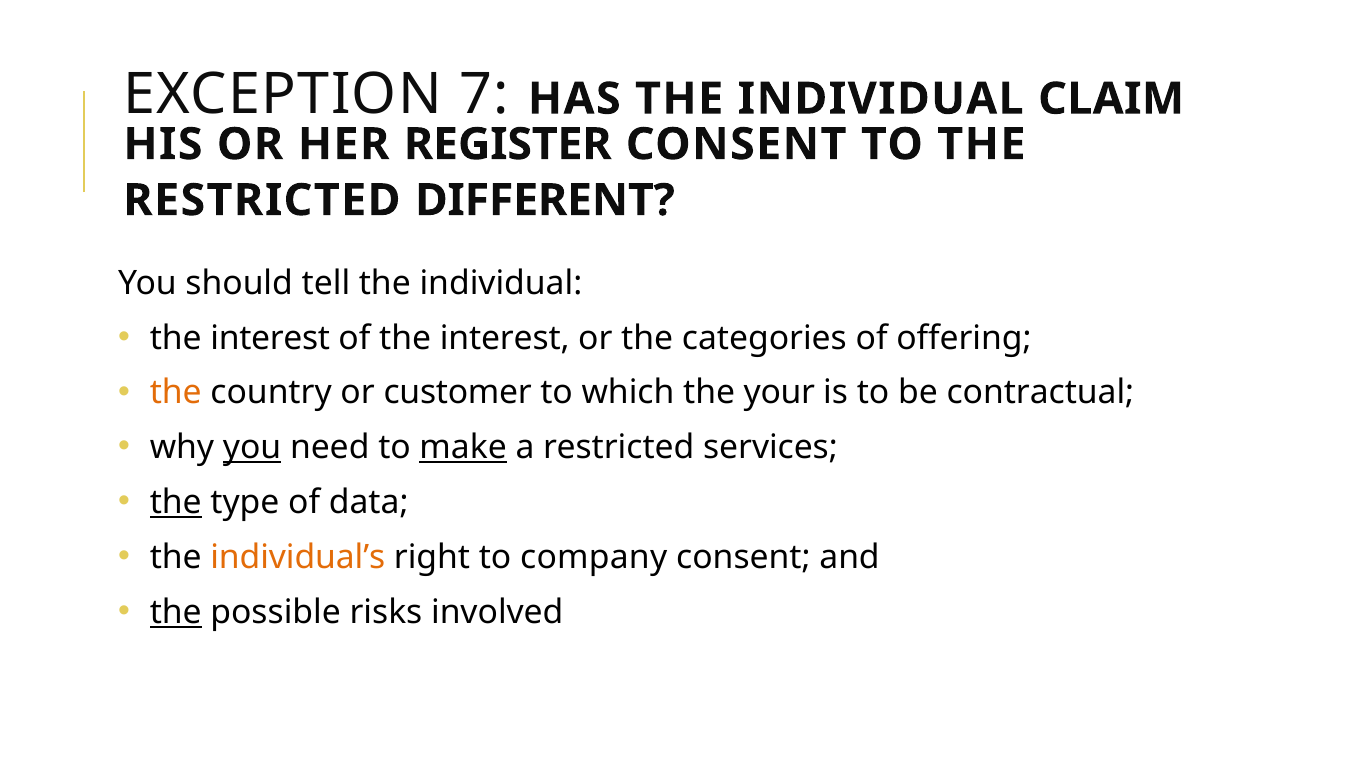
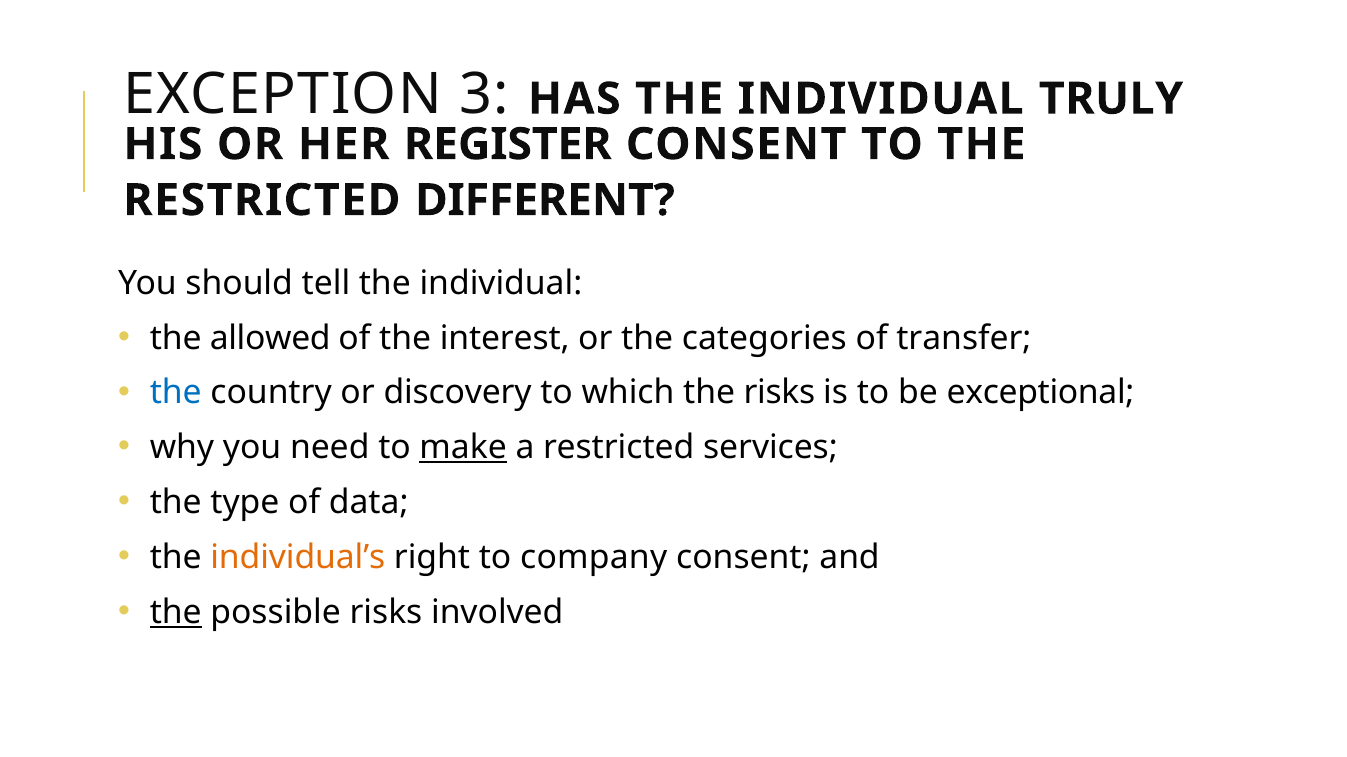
7: 7 -> 3
CLAIM: CLAIM -> TRULY
interest at (270, 338): interest -> allowed
offering: offering -> transfer
the at (176, 393) colour: orange -> blue
customer: customer -> discovery
the your: your -> risks
contractual: contractual -> exceptional
you at (252, 448) underline: present -> none
the at (176, 503) underline: present -> none
